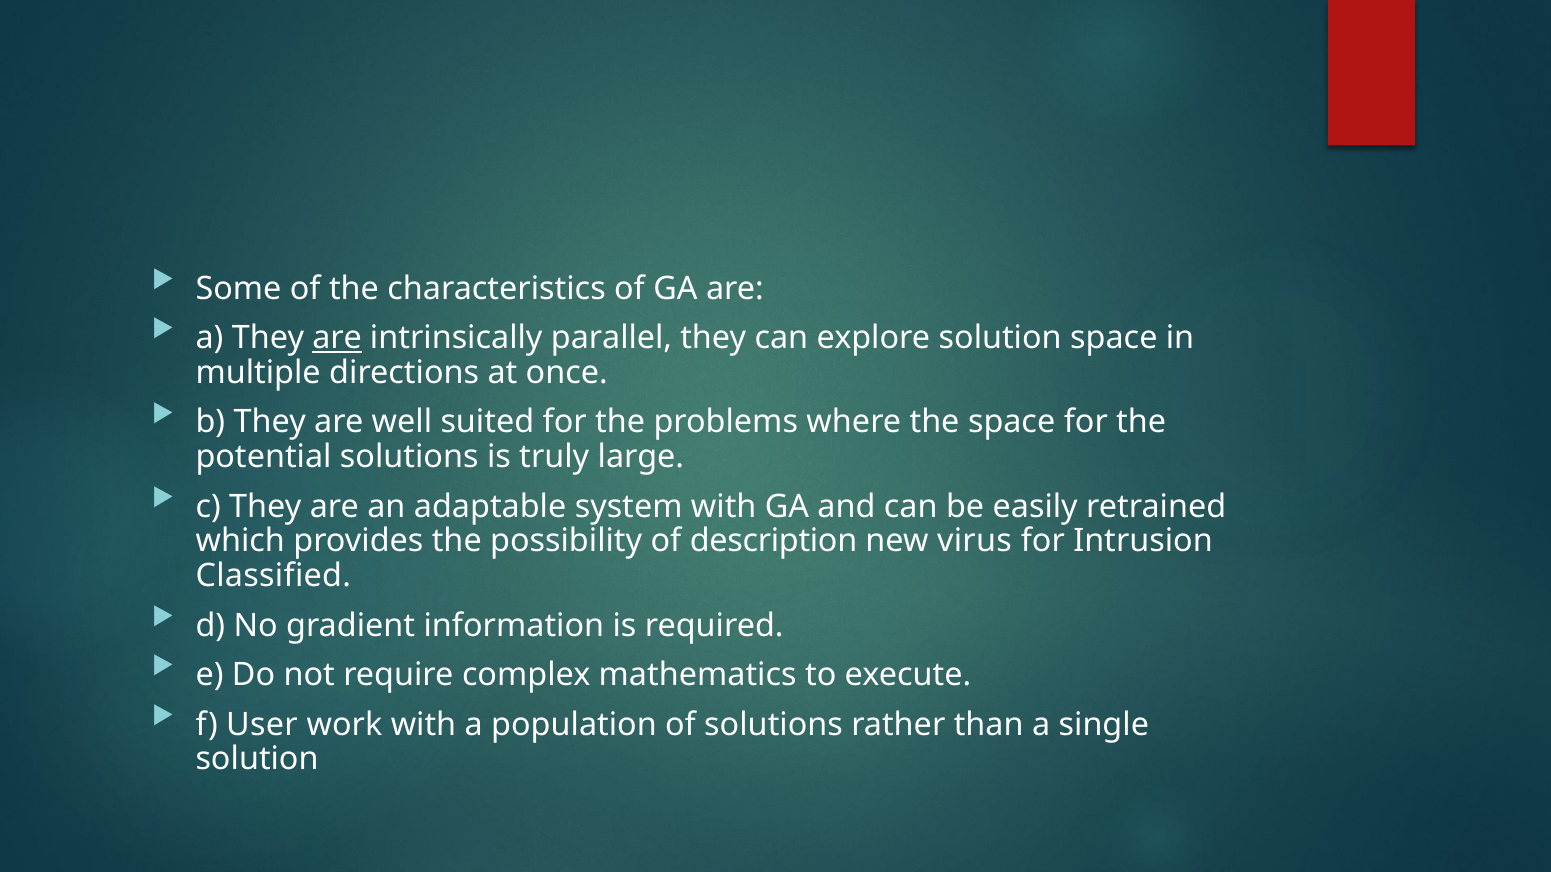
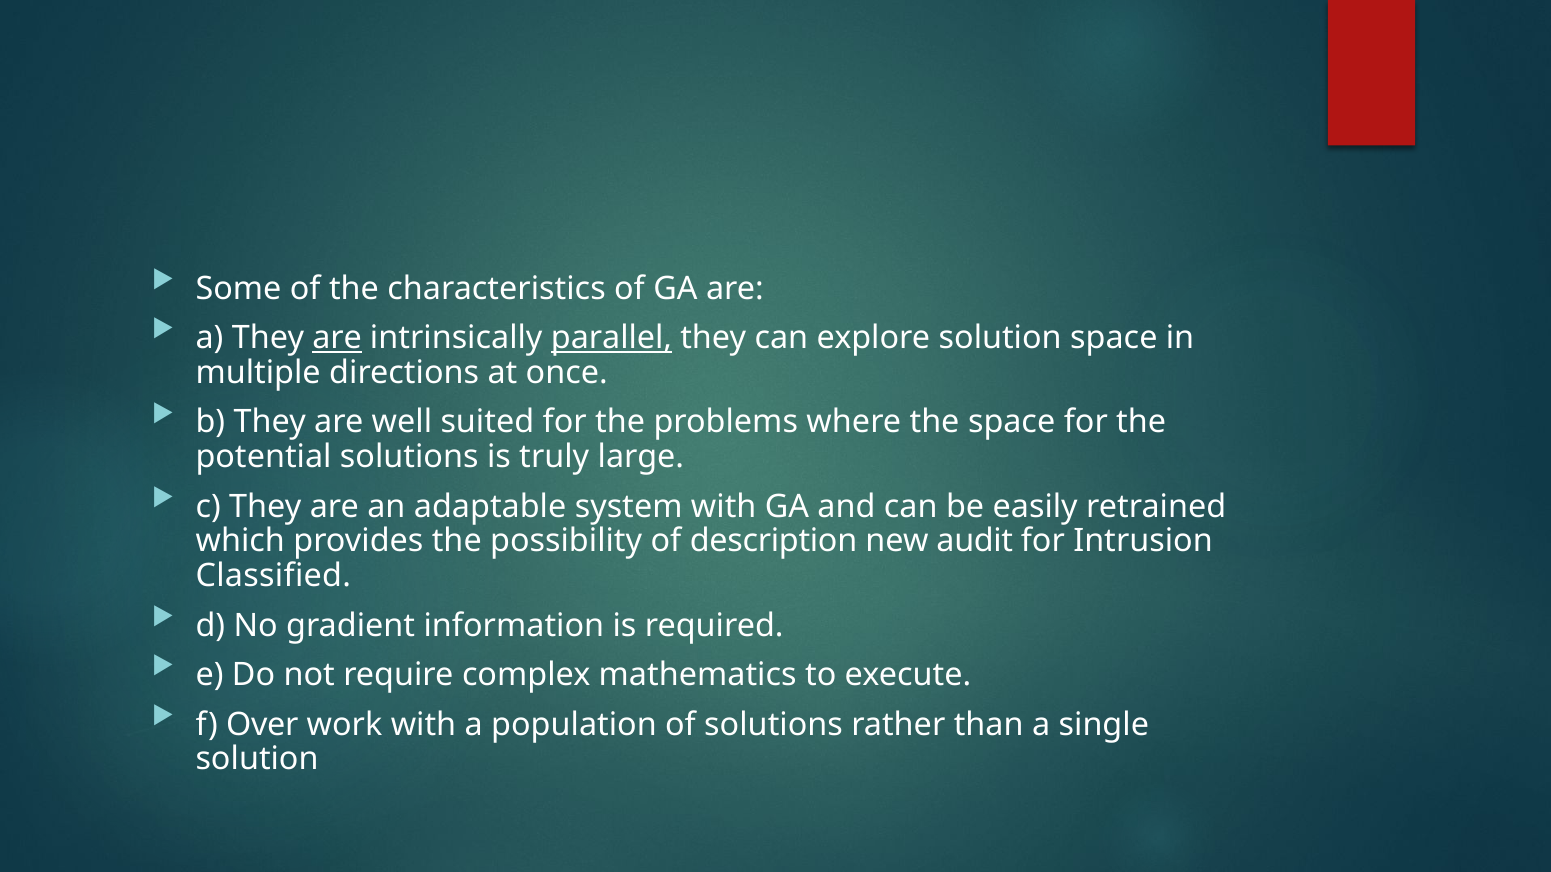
parallel underline: none -> present
virus: virus -> audit
User: User -> Over
